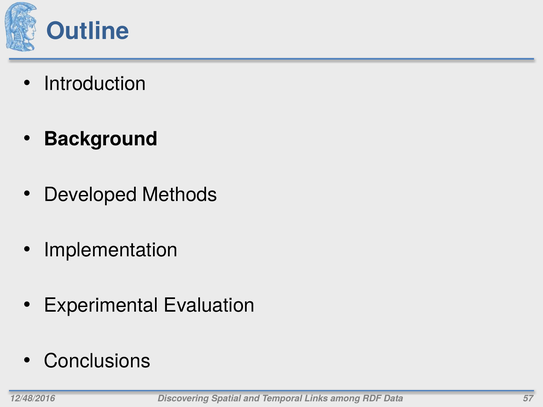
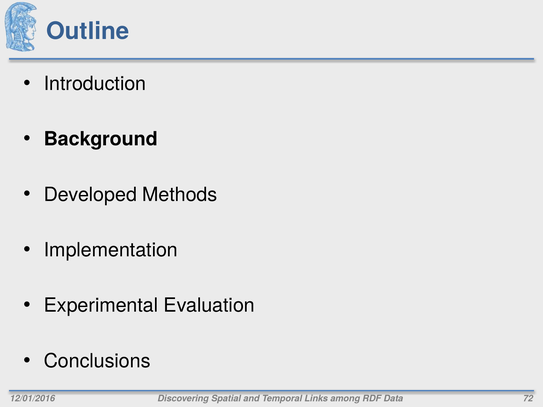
12/48/2016: 12/48/2016 -> 12/01/2016
57: 57 -> 72
